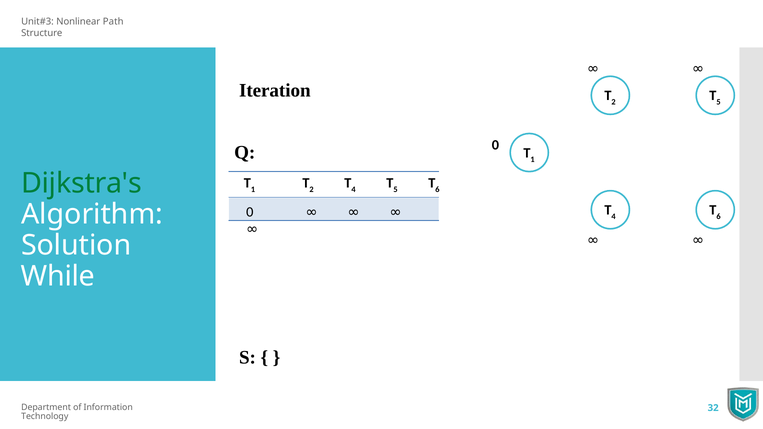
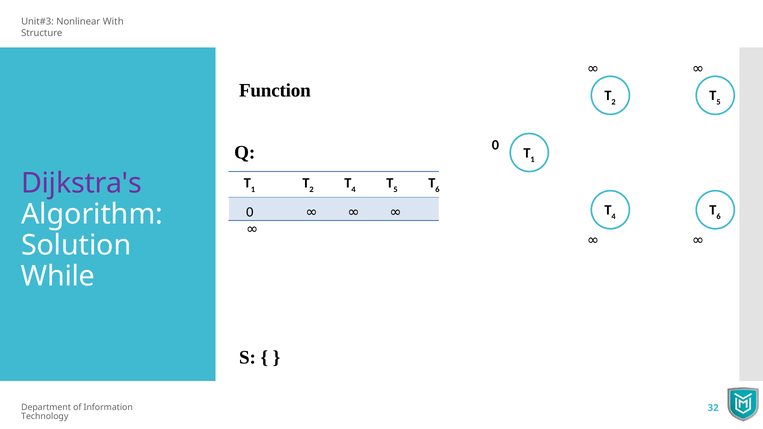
Path: Path -> With
Iteration: Iteration -> Function
Dijkstra's colour: green -> purple
